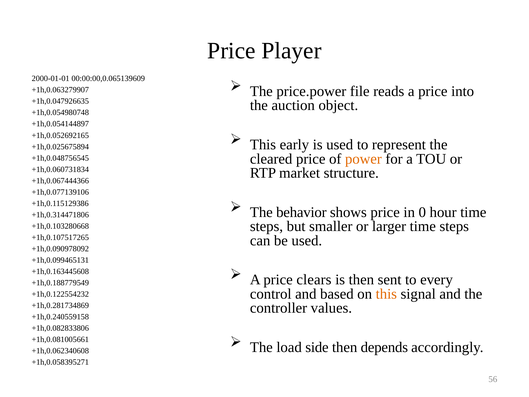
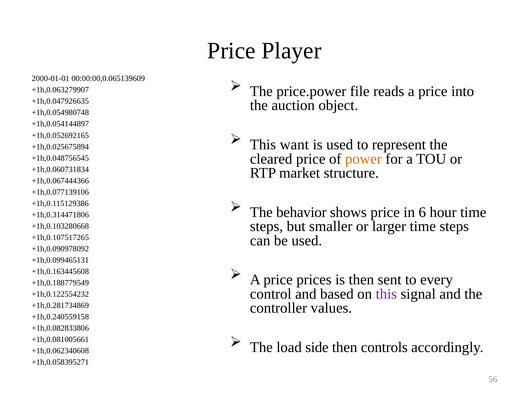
early: early -> want
0: 0 -> 6
clears: clears -> prices
this at (386, 294) colour: orange -> purple
depends: depends -> controls
